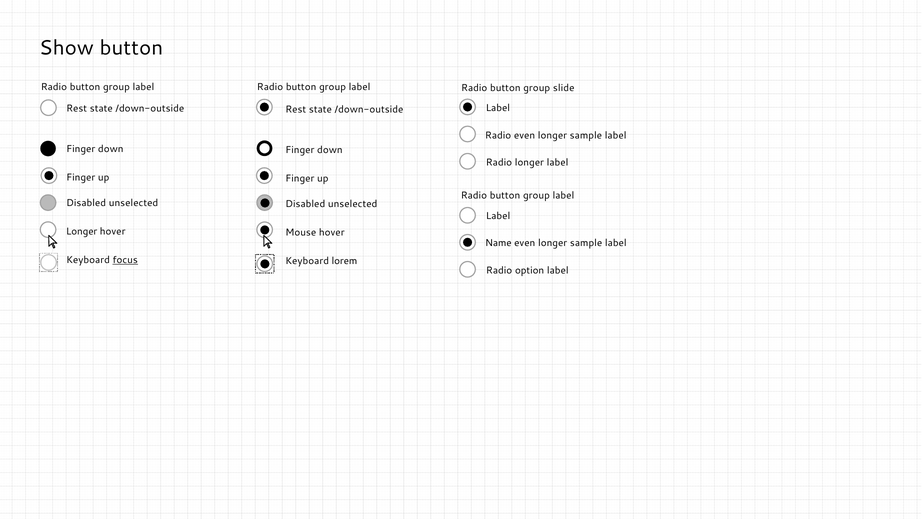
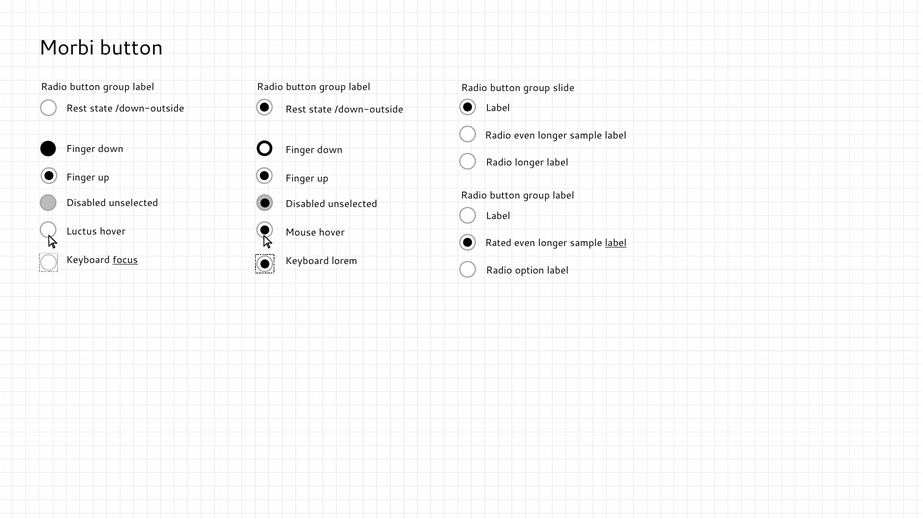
Show: Show -> Morbi
Longer at (82, 231): Longer -> Luctus
Name: Name -> Rated
label at (616, 243) underline: none -> present
